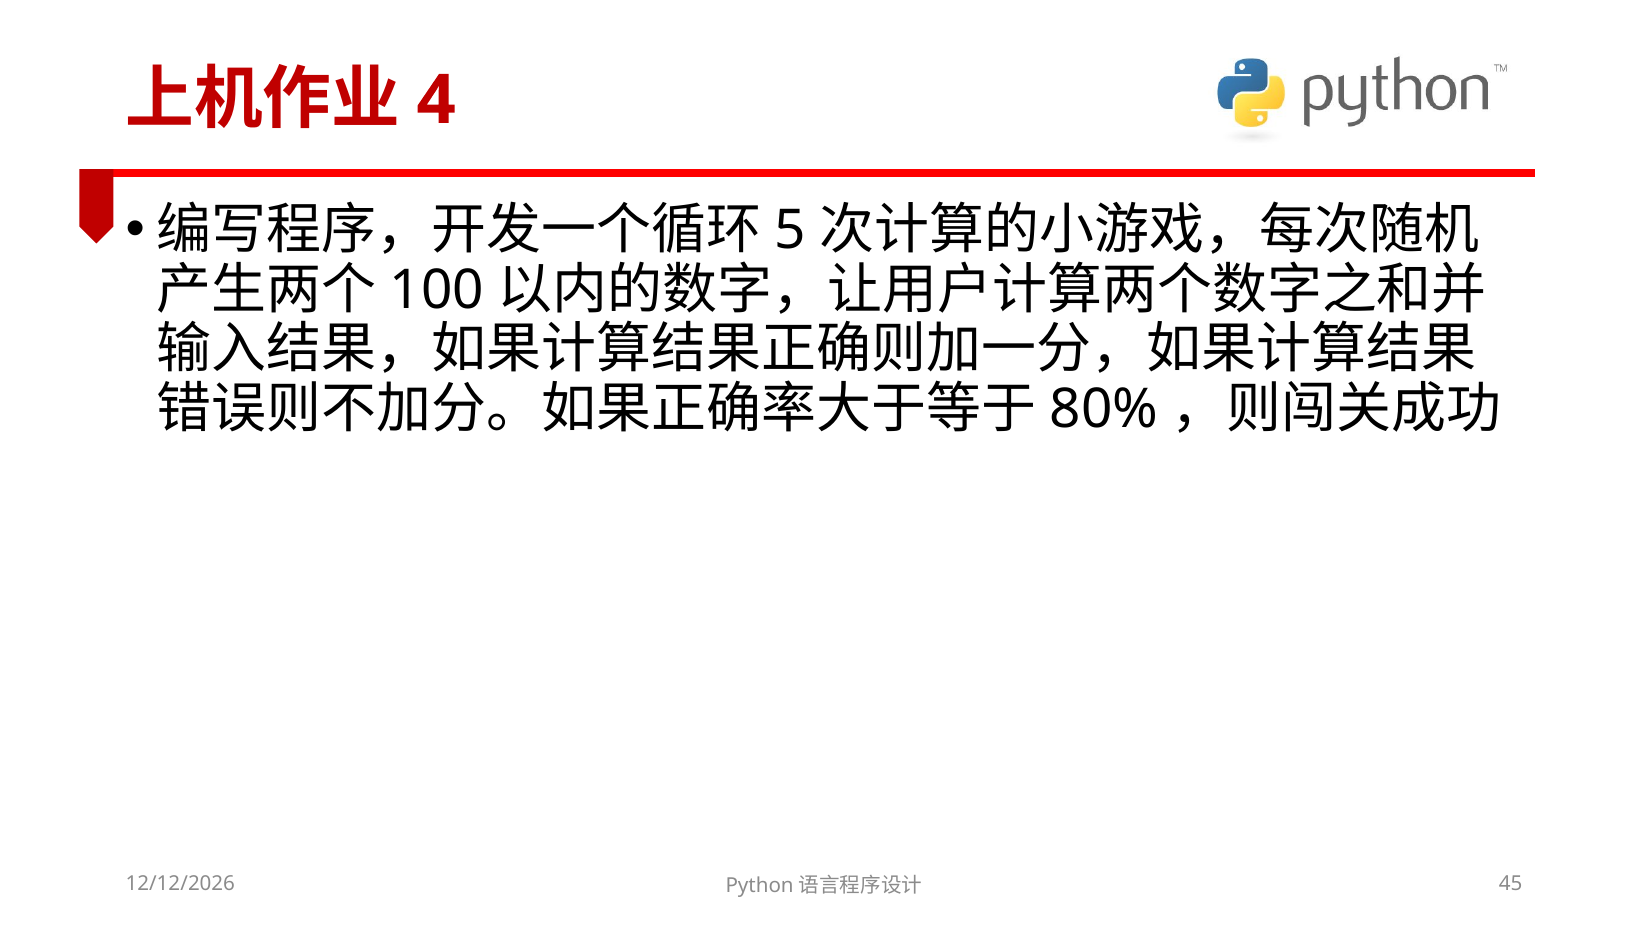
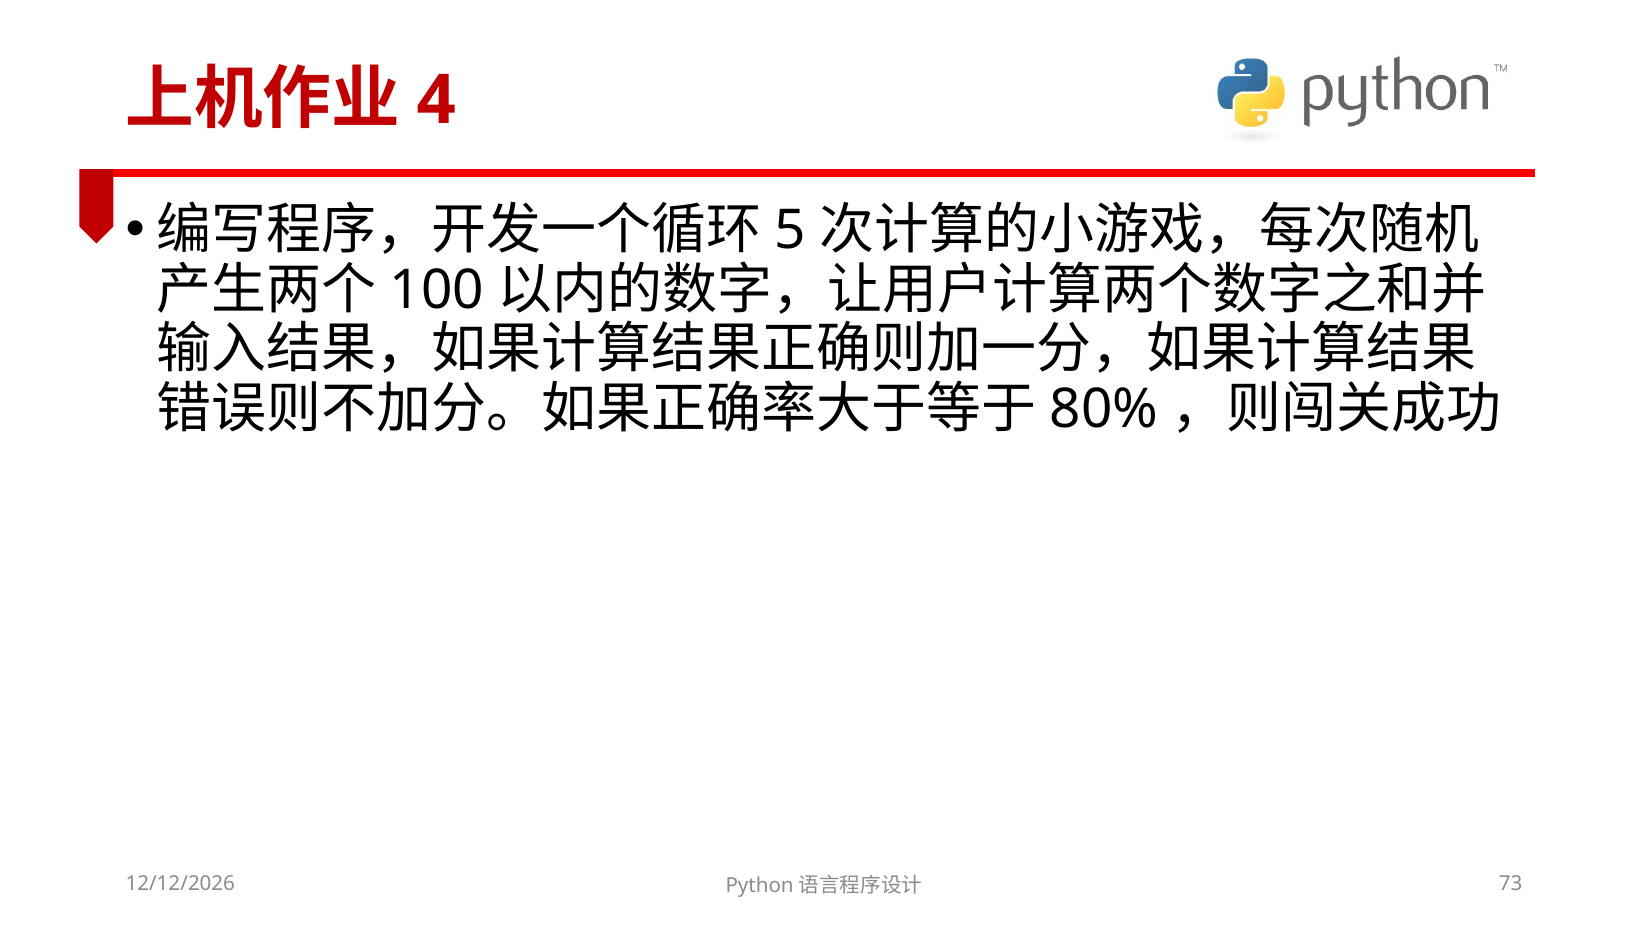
45: 45 -> 73
